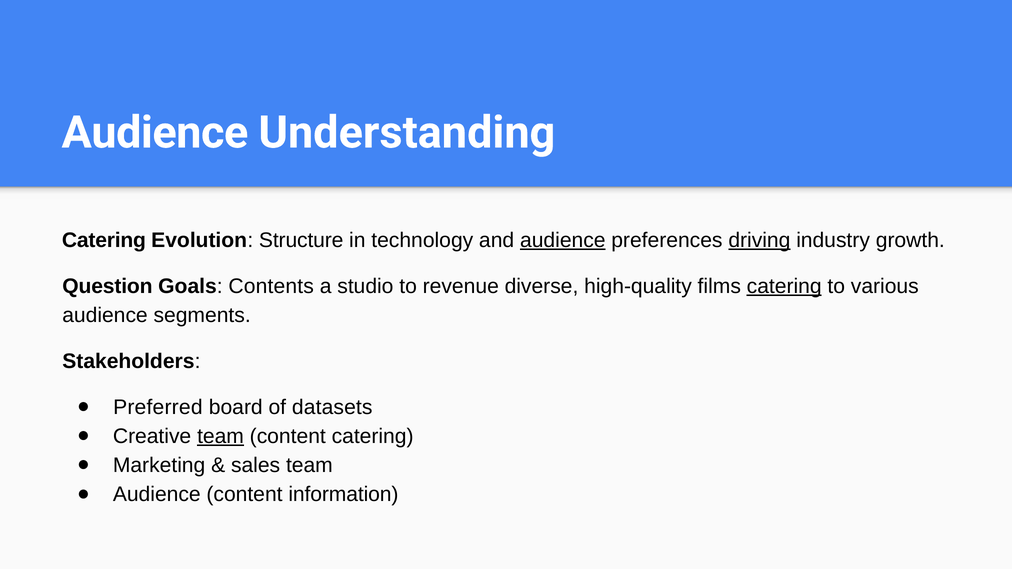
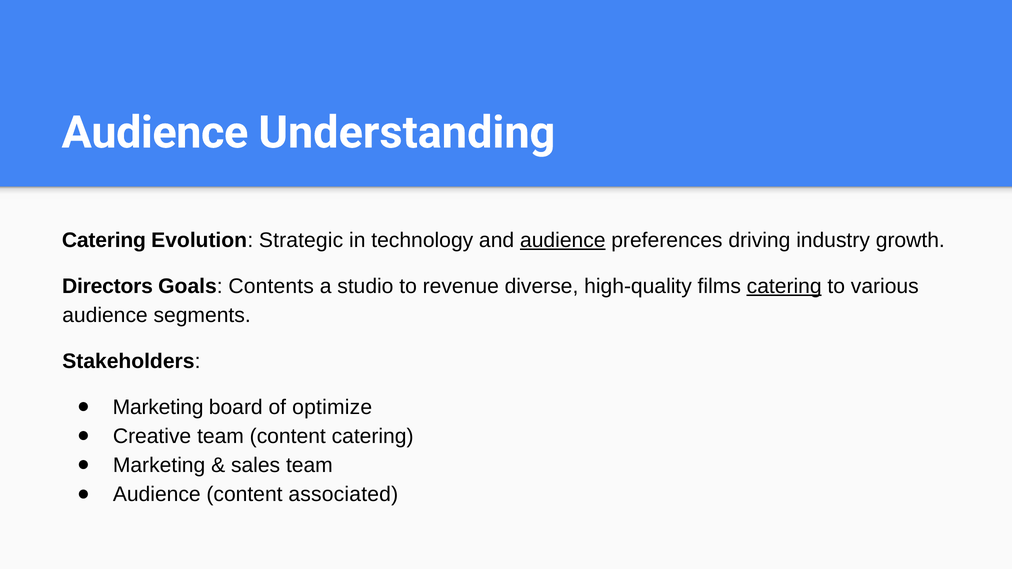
Structure: Structure -> Strategic
driving underline: present -> none
Question: Question -> Directors
Preferred at (158, 407): Preferred -> Marketing
datasets: datasets -> optimize
team at (221, 436) underline: present -> none
information: information -> associated
